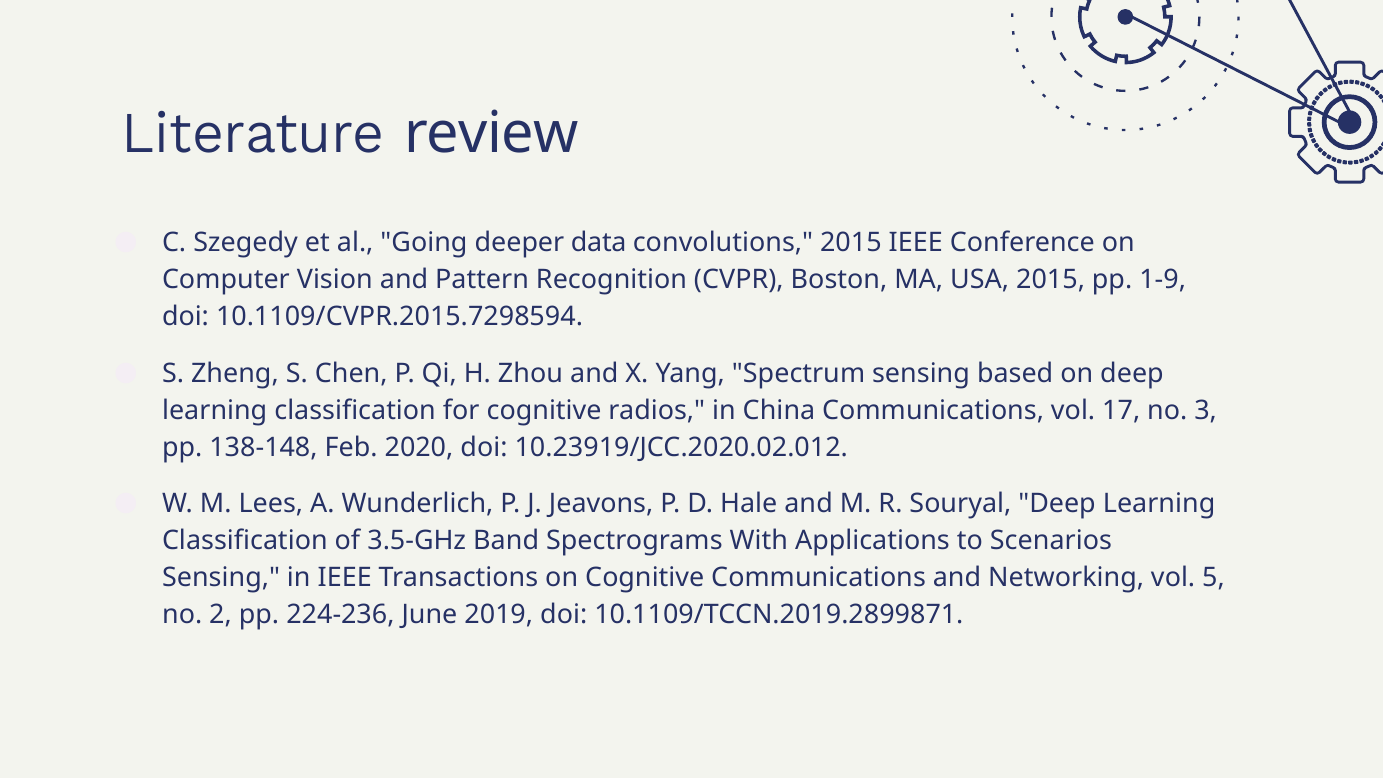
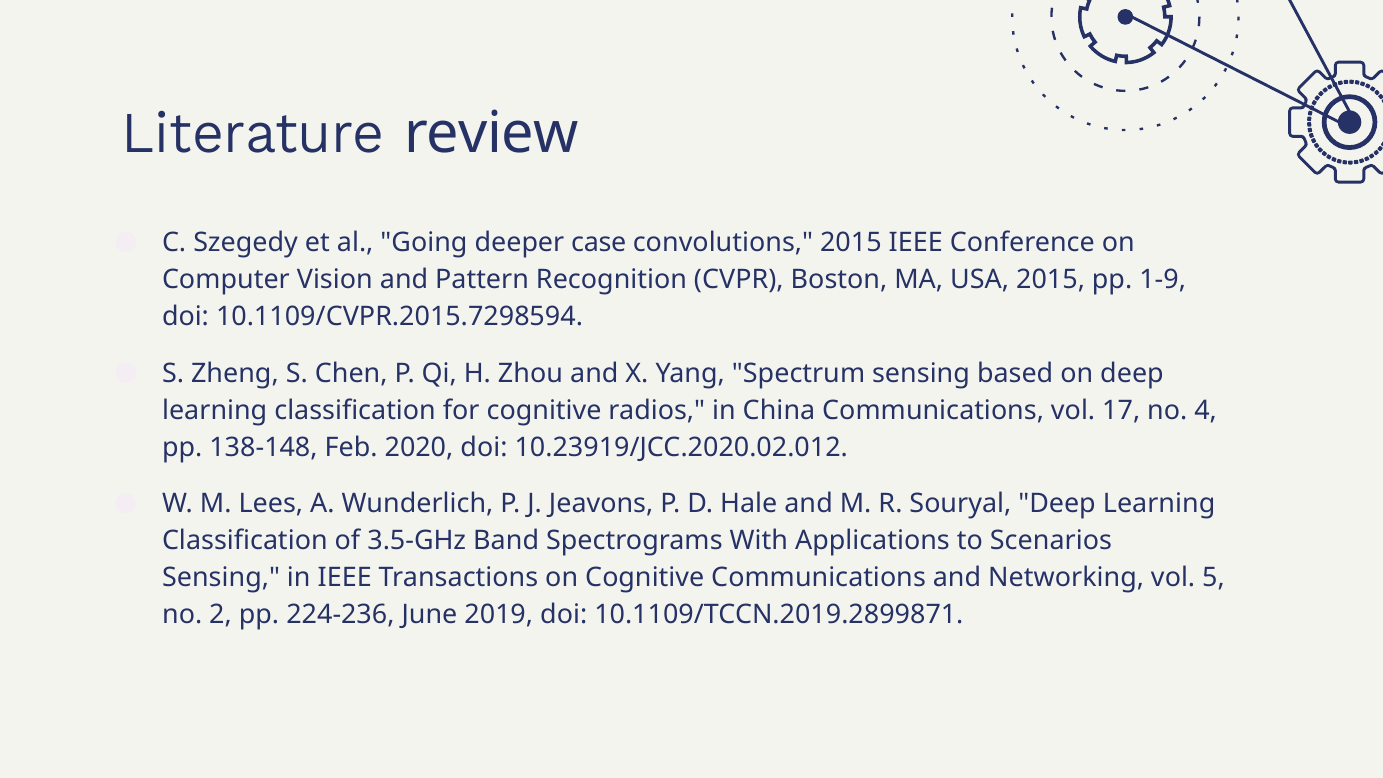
data: data -> case
3: 3 -> 4
